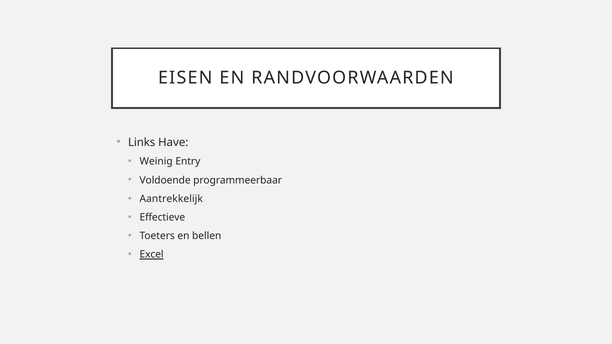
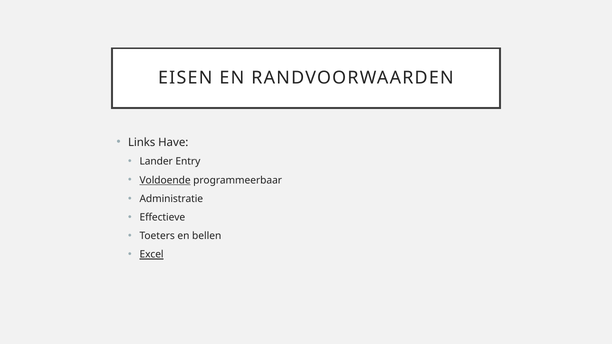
Weinig: Weinig -> Lander
Voldoende underline: none -> present
Aantrekkelijk: Aantrekkelijk -> Administratie
